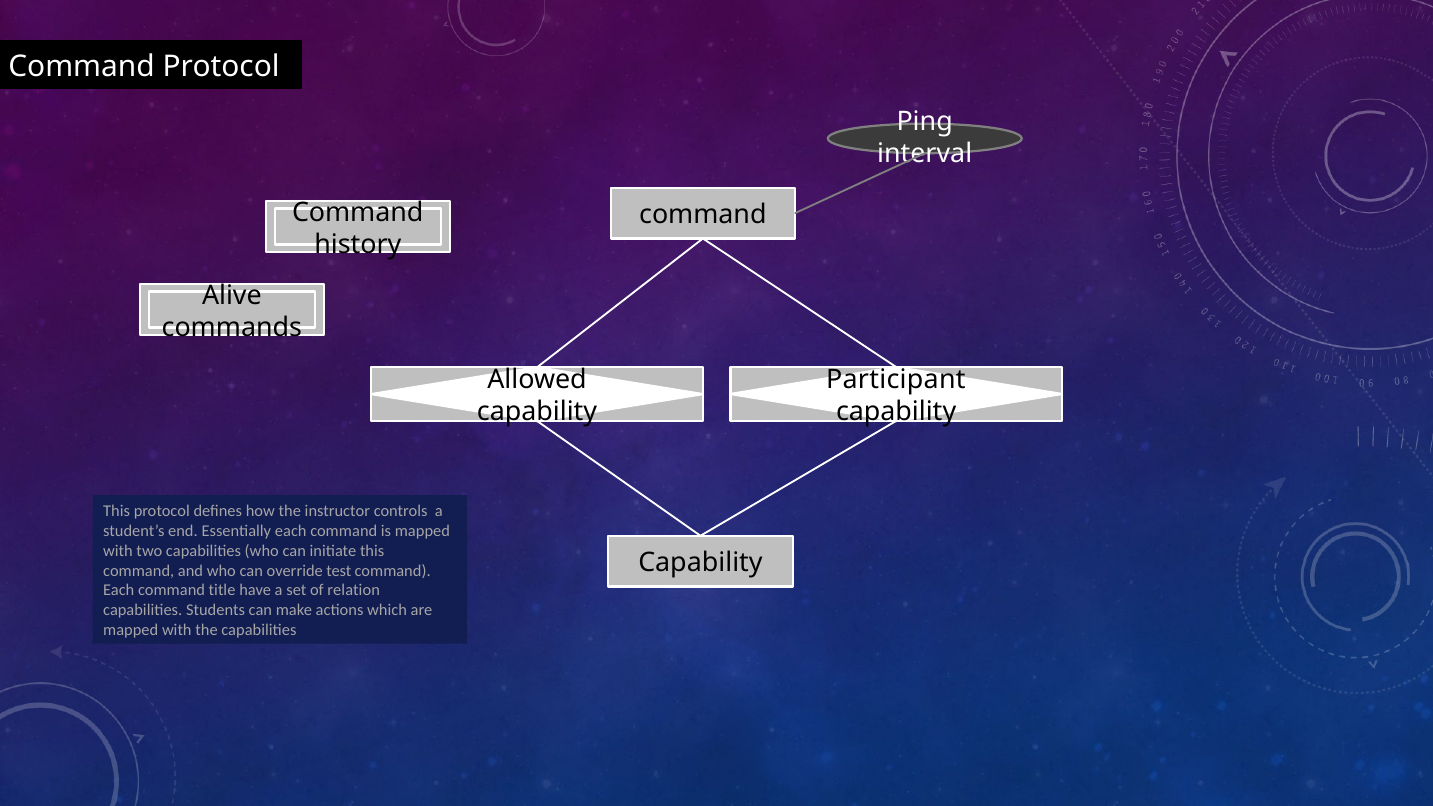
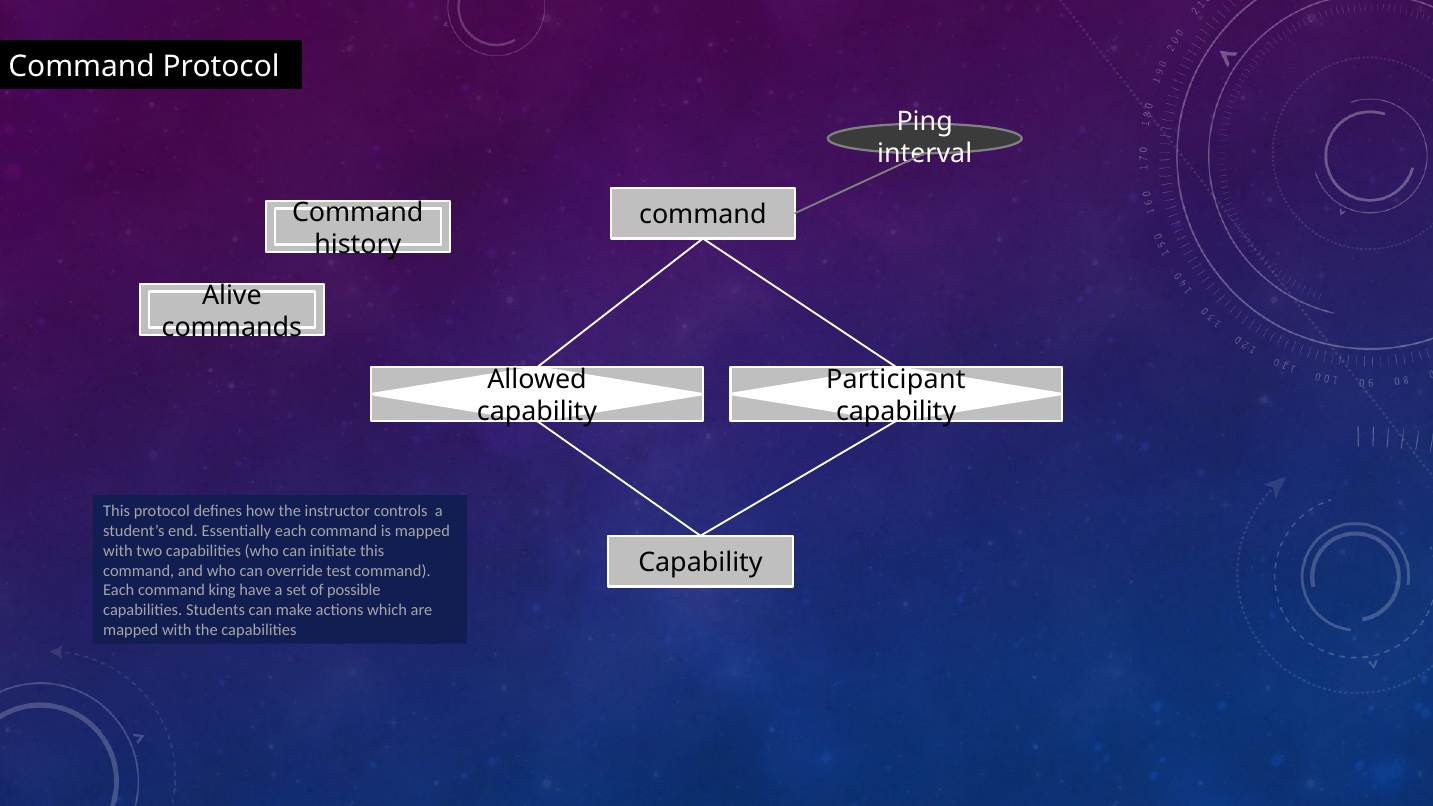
title: title -> king
relation: relation -> possible
